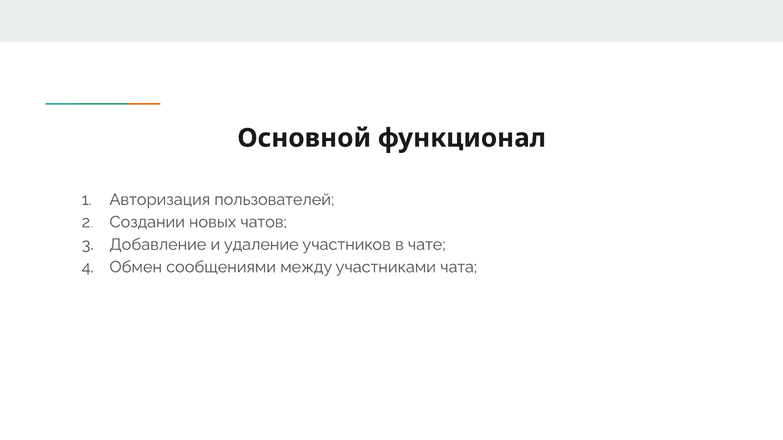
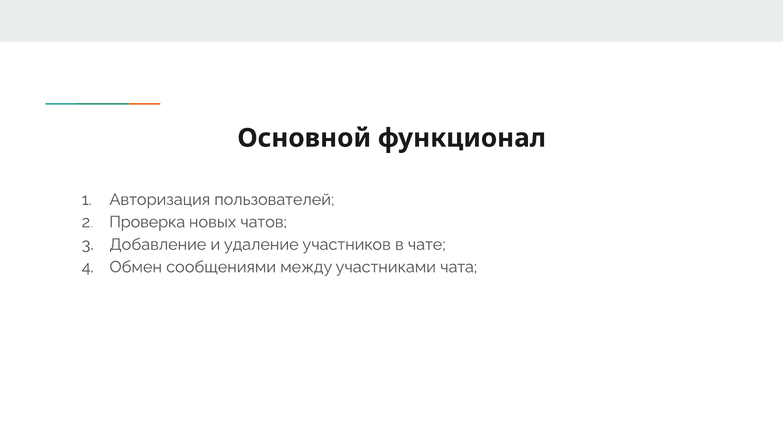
Создании: Создании -> Проверка
